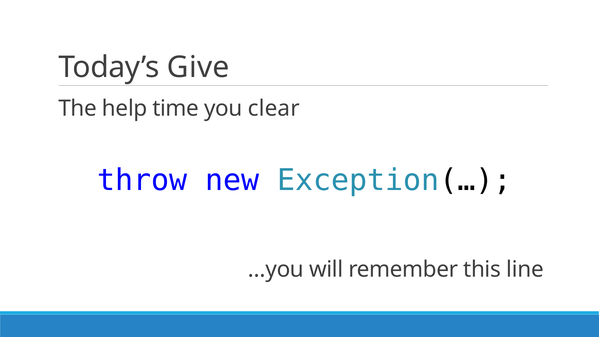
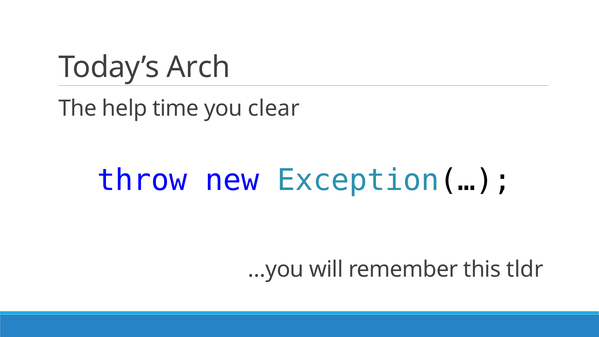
Give: Give -> Arch
line: line -> tldr
